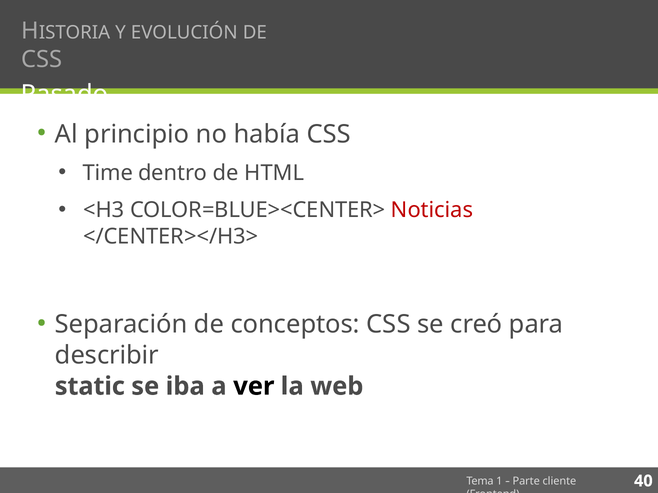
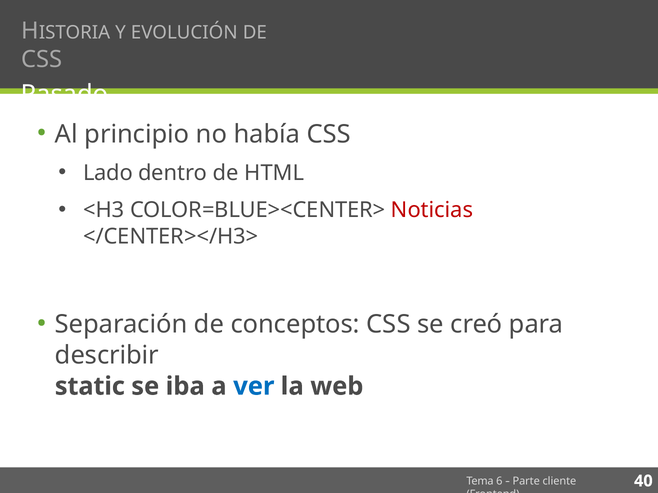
Time: Time -> Lado
ver colour: black -> blue
1: 1 -> 6
